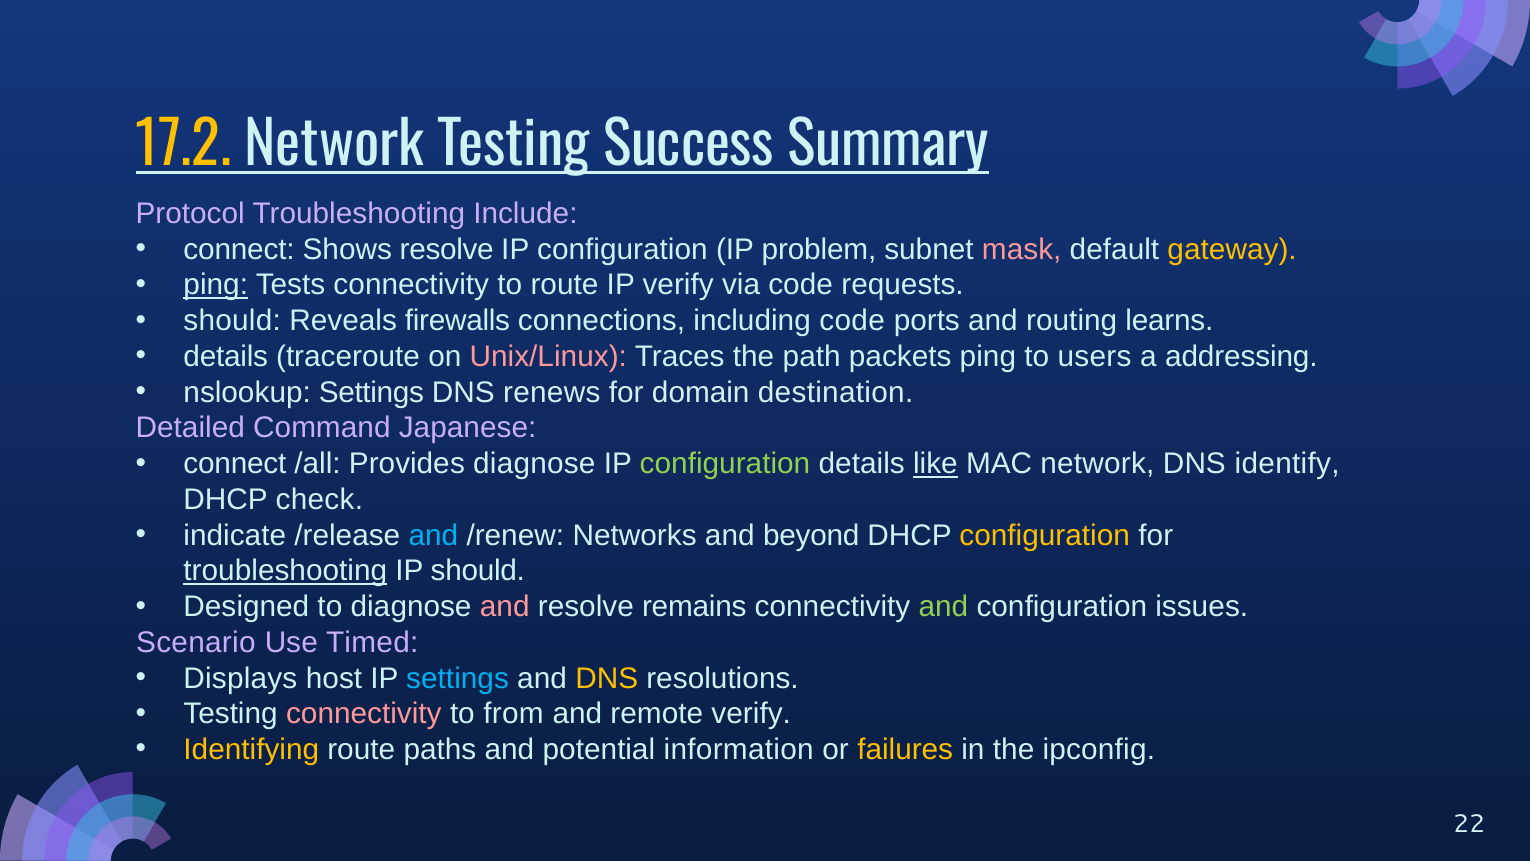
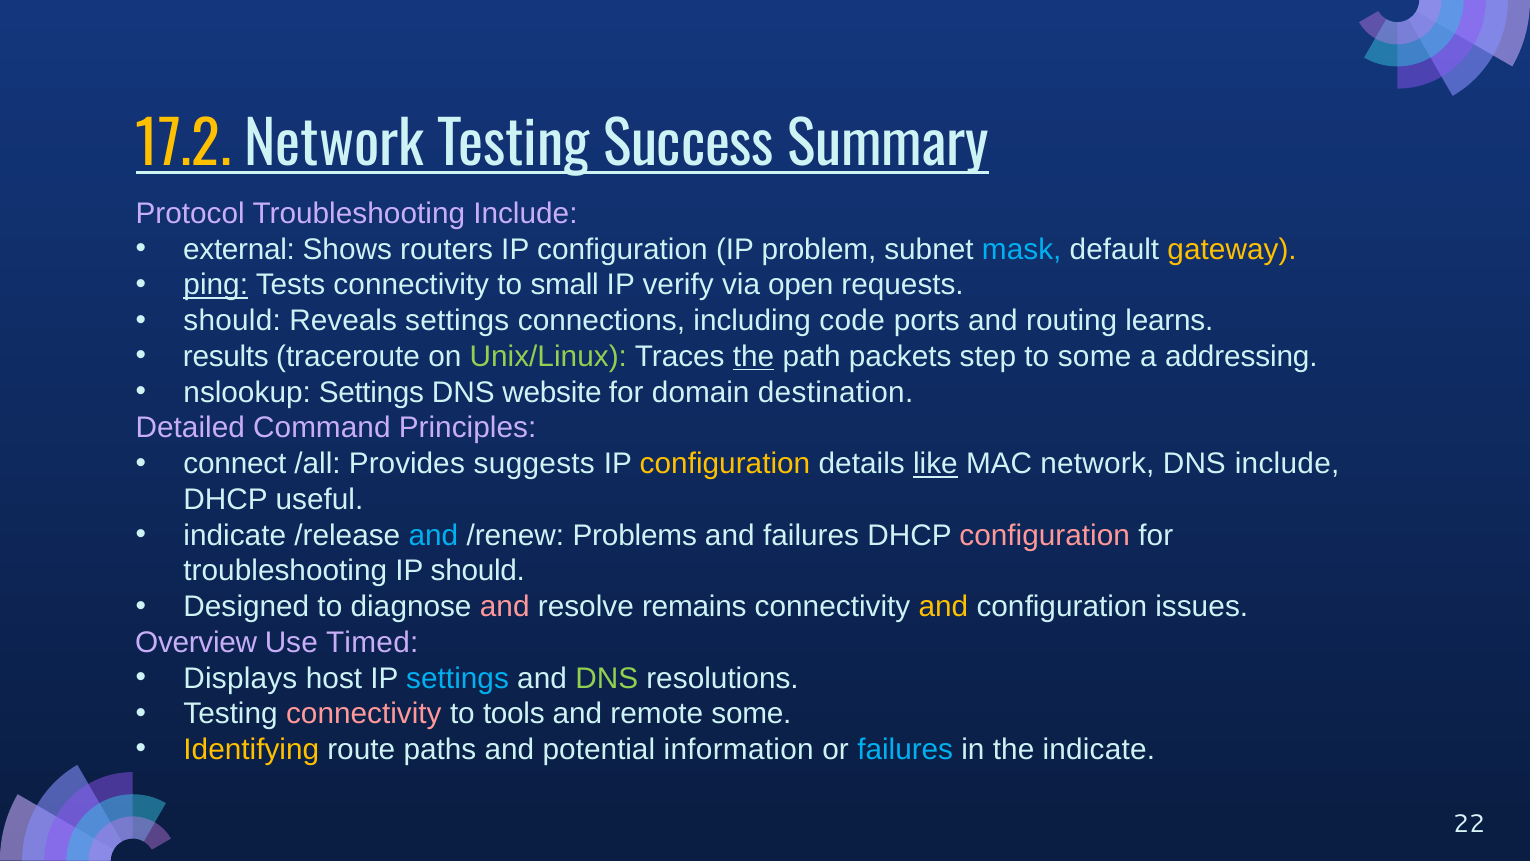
connect at (239, 249): connect -> external
Shows resolve: resolve -> routers
mask colour: pink -> light blue
to route: route -> small
via code: code -> open
Reveals firewalls: firewalls -> settings
details at (226, 356): details -> results
Unix/Linux colour: pink -> light green
the at (754, 356) underline: none -> present
packets ping: ping -> step
to users: users -> some
renews: renews -> website
Japanese: Japanese -> Principles
Provides diagnose: diagnose -> suggests
configuration at (725, 464) colour: light green -> yellow
DNS identify: identify -> include
check: check -> useful
Networks: Networks -> Problems
and beyond: beyond -> failures
configuration at (1045, 535) colour: yellow -> pink
troubleshooting at (285, 571) underline: present -> none
and at (943, 607) colour: light green -> yellow
Scenario: Scenario -> Overview
DNS at (607, 678) colour: yellow -> light green
from: from -> tools
remote verify: verify -> some
failures at (905, 749) colour: yellow -> light blue
the ipconfig: ipconfig -> indicate
